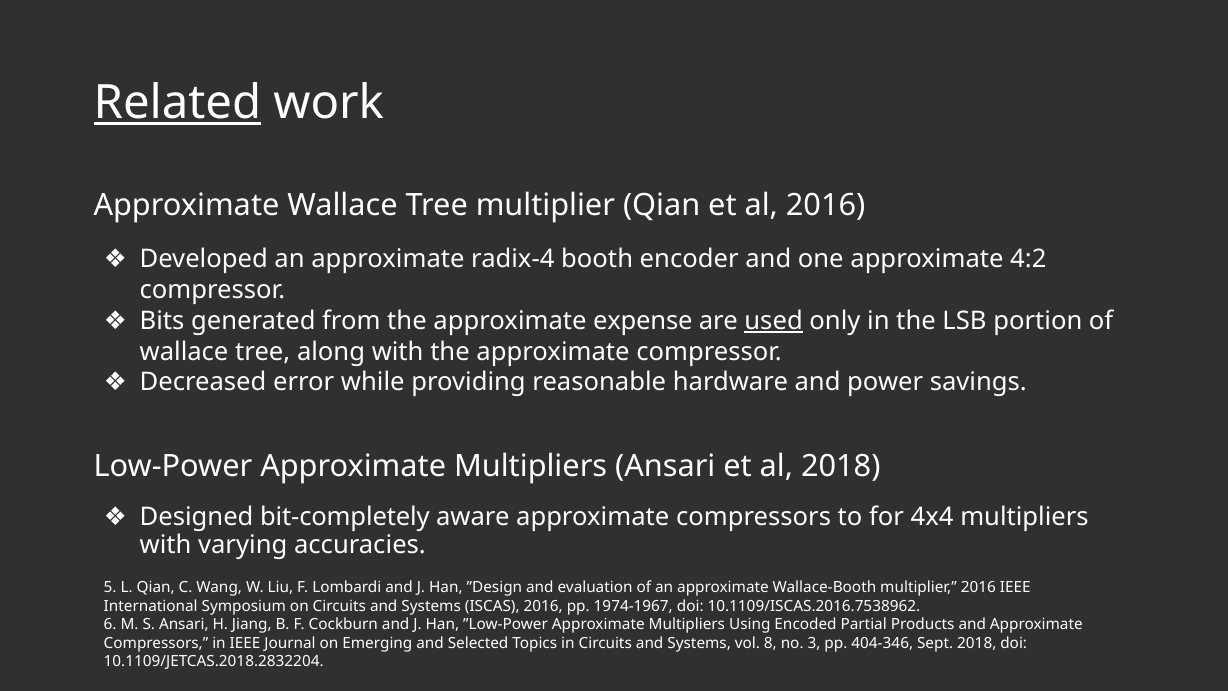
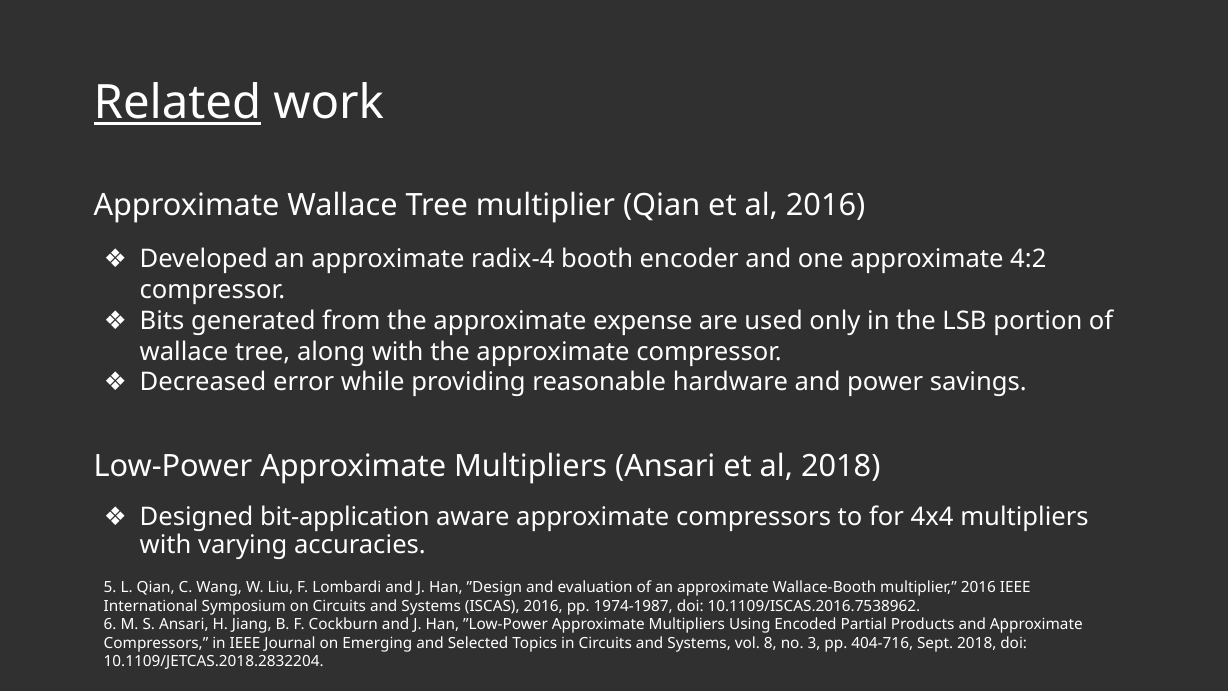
used underline: present -> none
bit-completely: bit-completely -> bit-application
1974-1967: 1974-1967 -> 1974-1987
404-346: 404-346 -> 404-716
